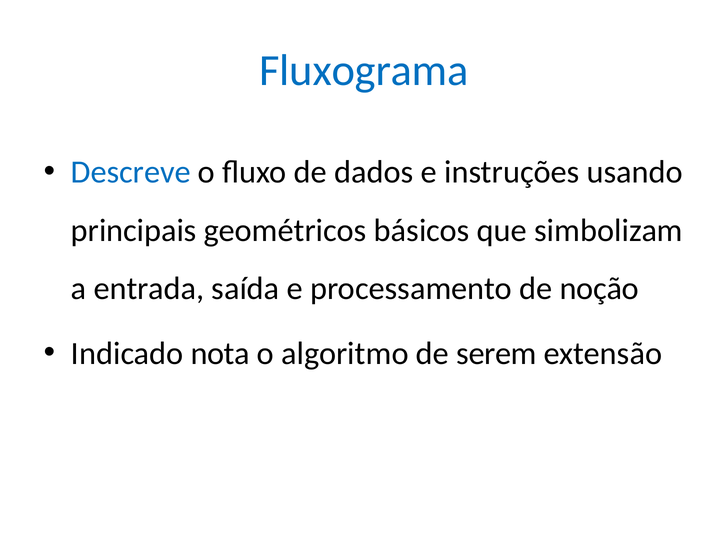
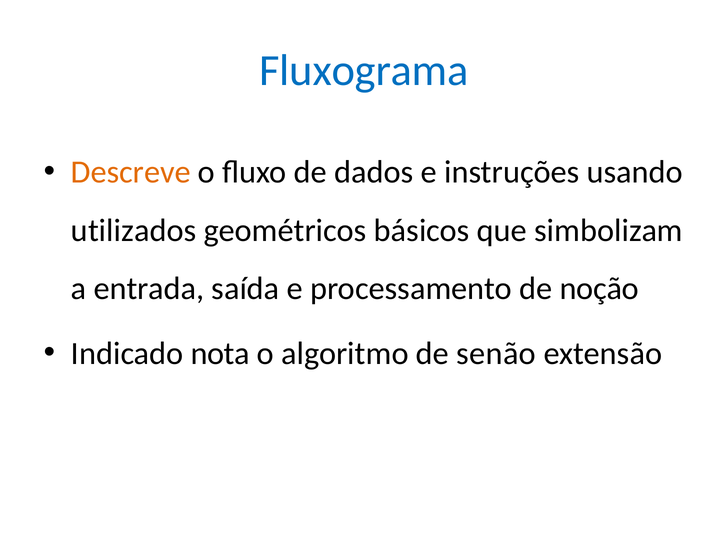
Descreve colour: blue -> orange
principais: principais -> utilizados
serem: serem -> senão
